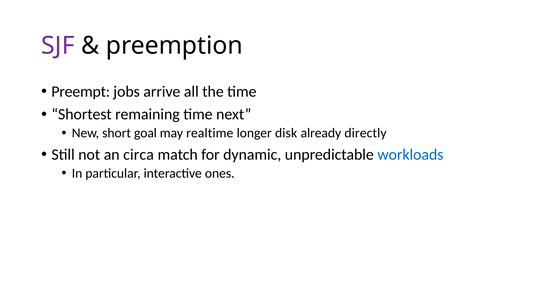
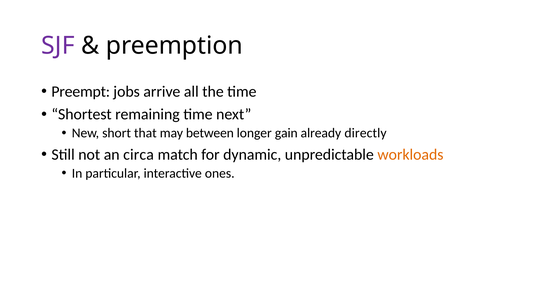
goal: goal -> that
realtime: realtime -> between
disk: disk -> gain
workloads colour: blue -> orange
